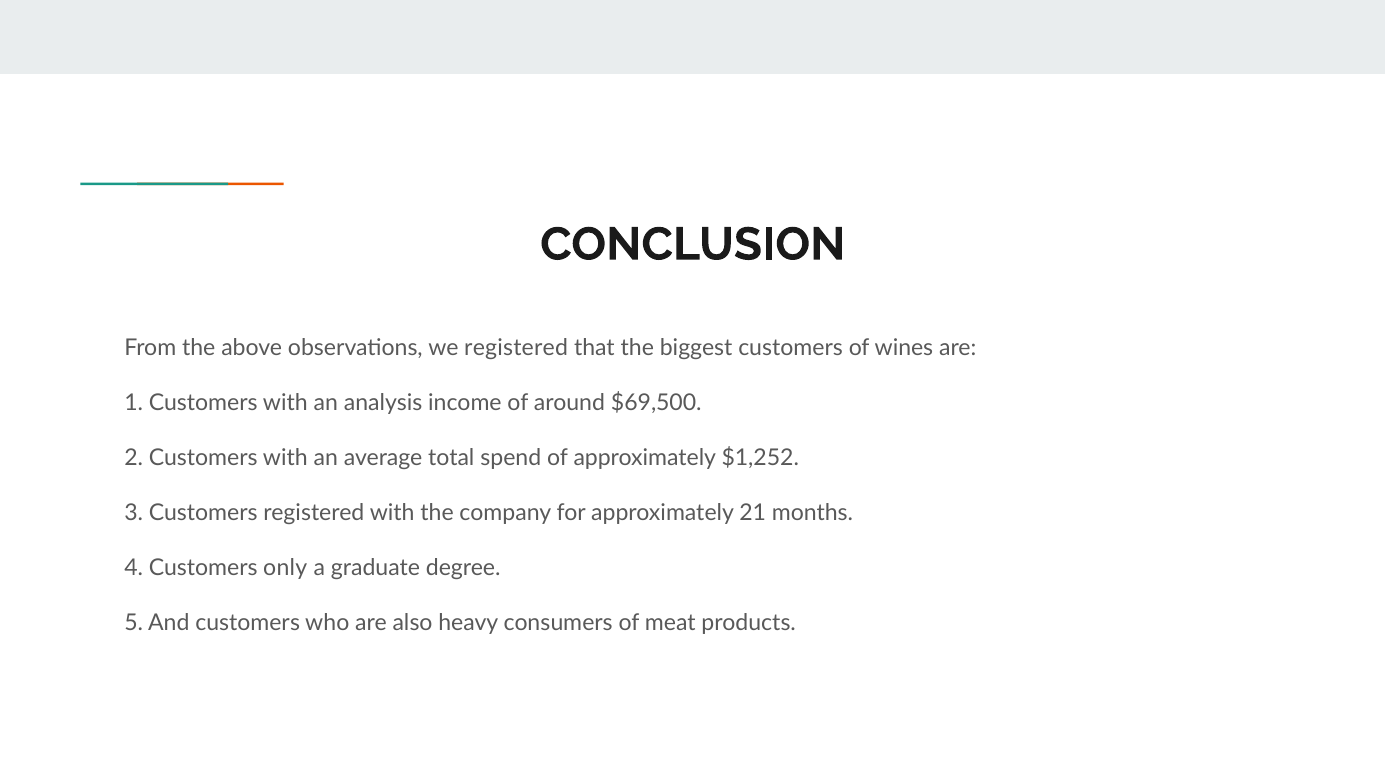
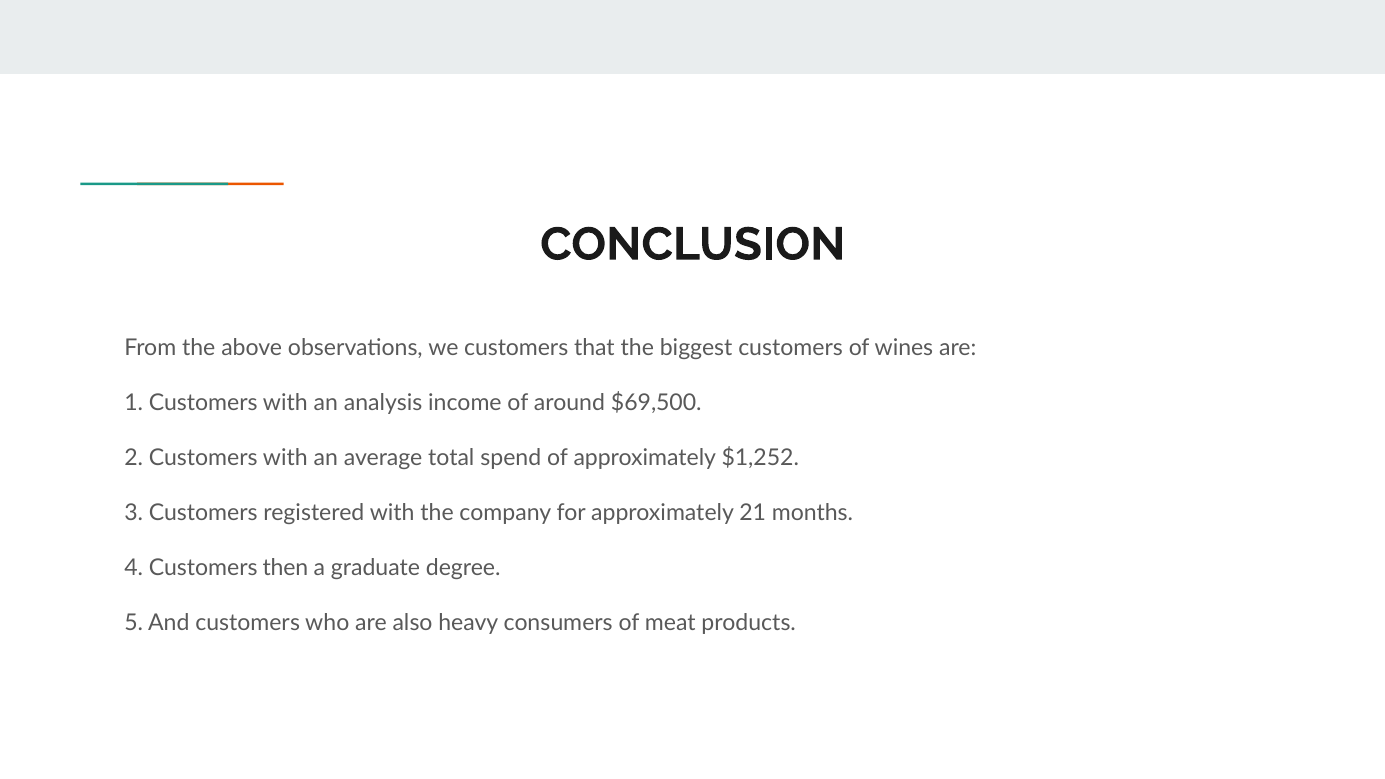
we registered: registered -> customers
only: only -> then
